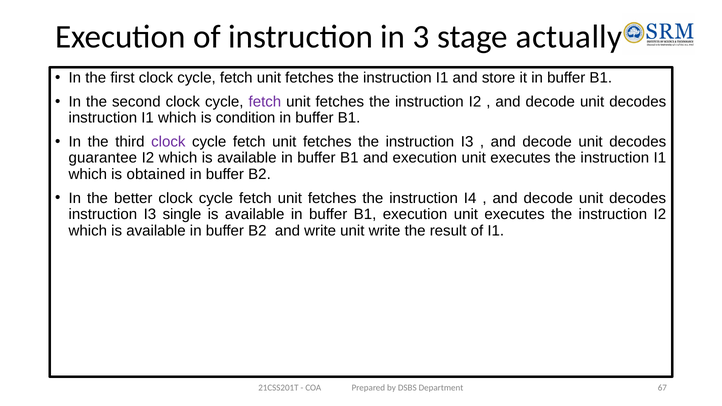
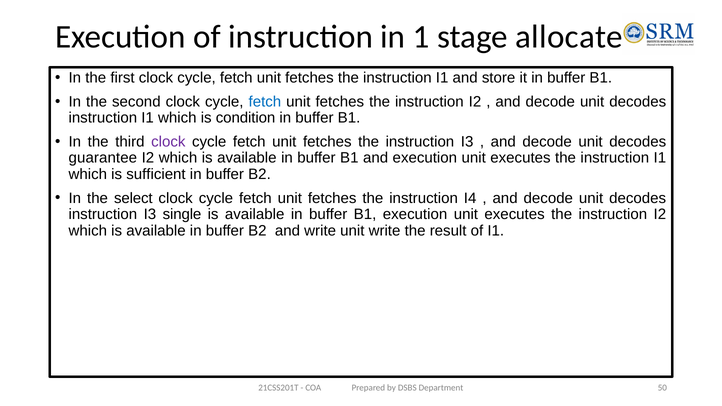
3: 3 -> 1
actually: actually -> allocate
fetch at (265, 102) colour: purple -> blue
obtained: obtained -> sufficient
better: better -> select
67: 67 -> 50
